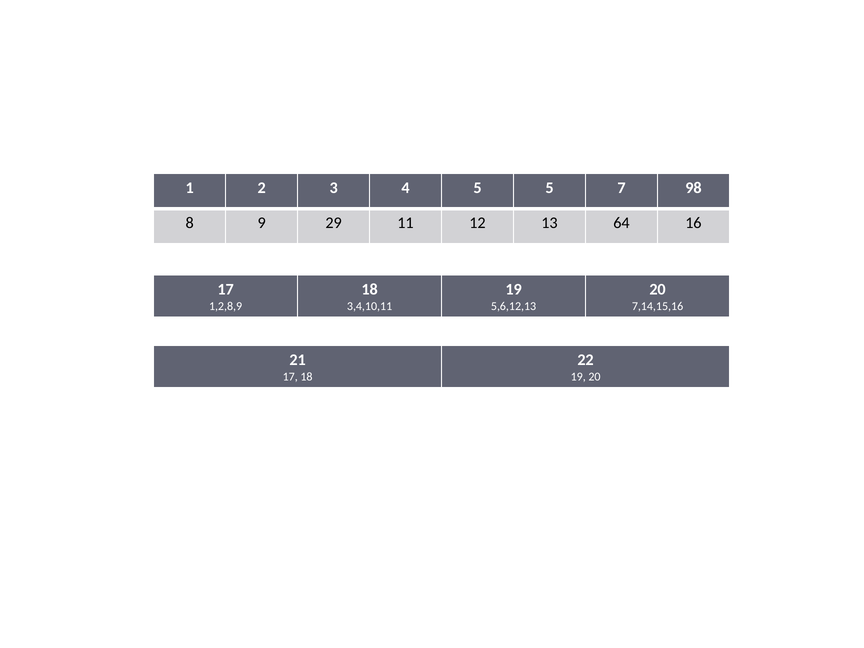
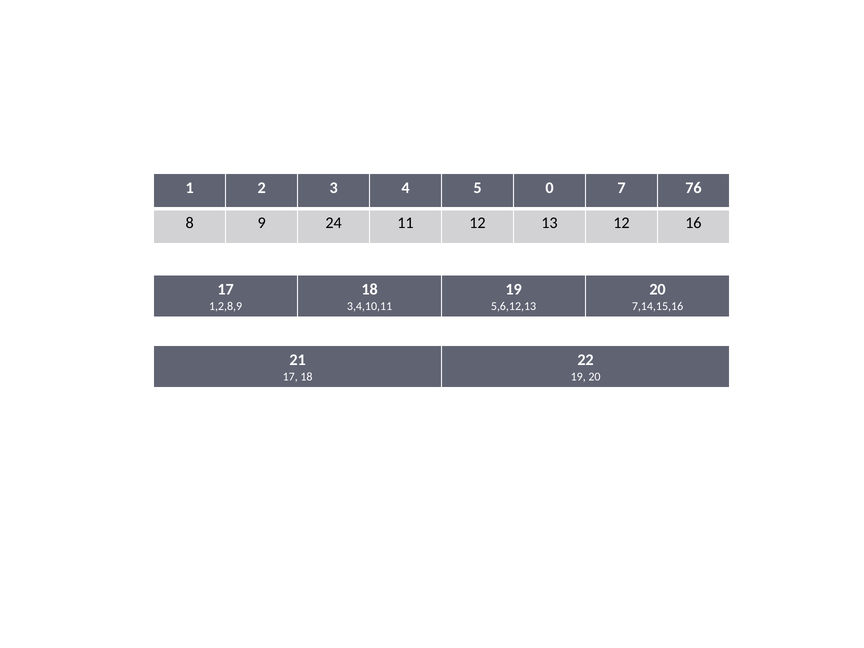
5 5: 5 -> 0
98: 98 -> 76
29: 29 -> 24
13 64: 64 -> 12
